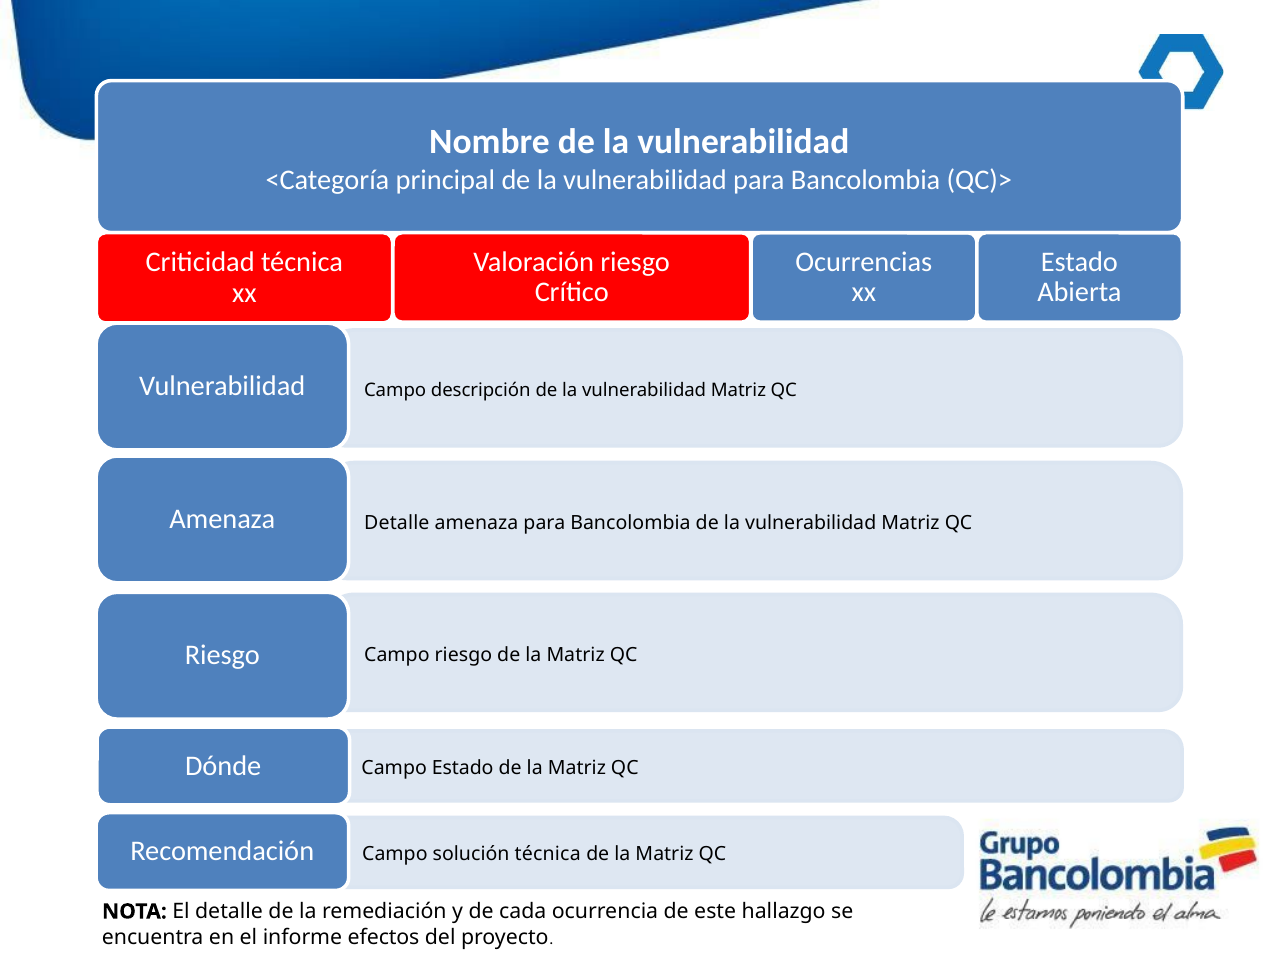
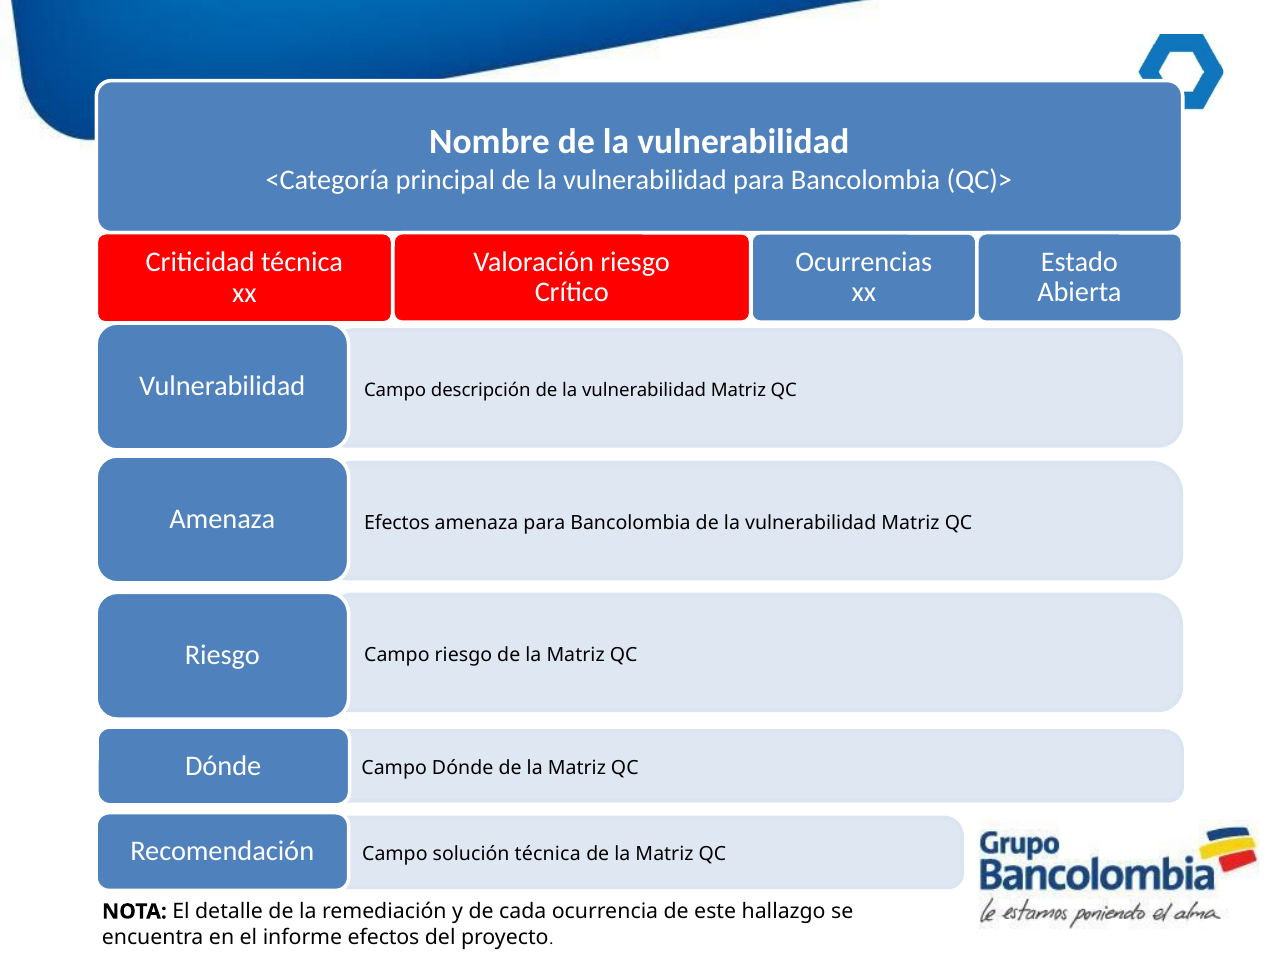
Detalle at (397, 523): Detalle -> Efectos
Campo Estado: Estado -> Dónde
